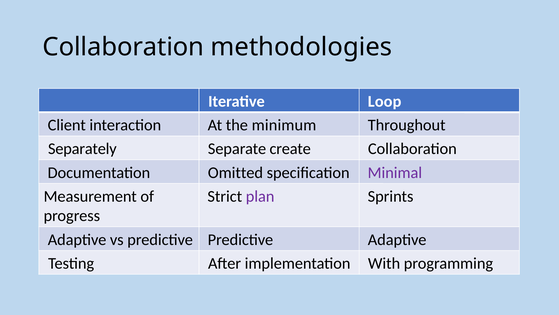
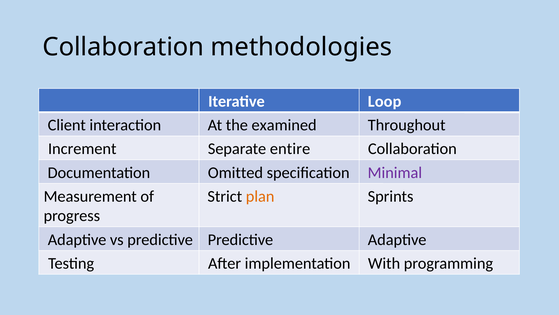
minimum: minimum -> examined
Separately: Separately -> Increment
create: create -> entire
plan colour: purple -> orange
